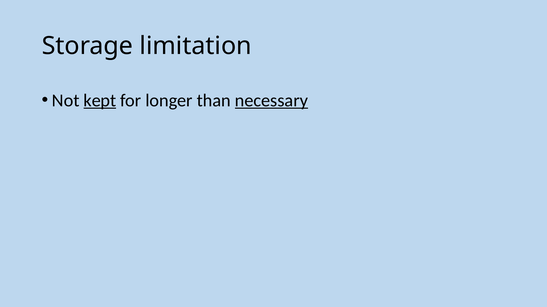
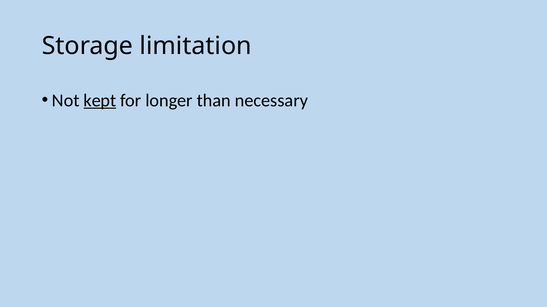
necessary underline: present -> none
